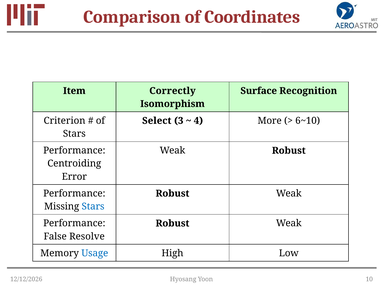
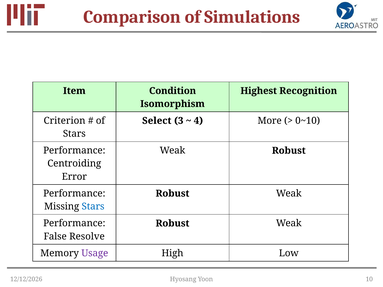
Coordinates: Coordinates -> Simulations
Correctly: Correctly -> Condition
Surface: Surface -> Highest
6~10: 6~10 -> 0~10
Usage colour: blue -> purple
